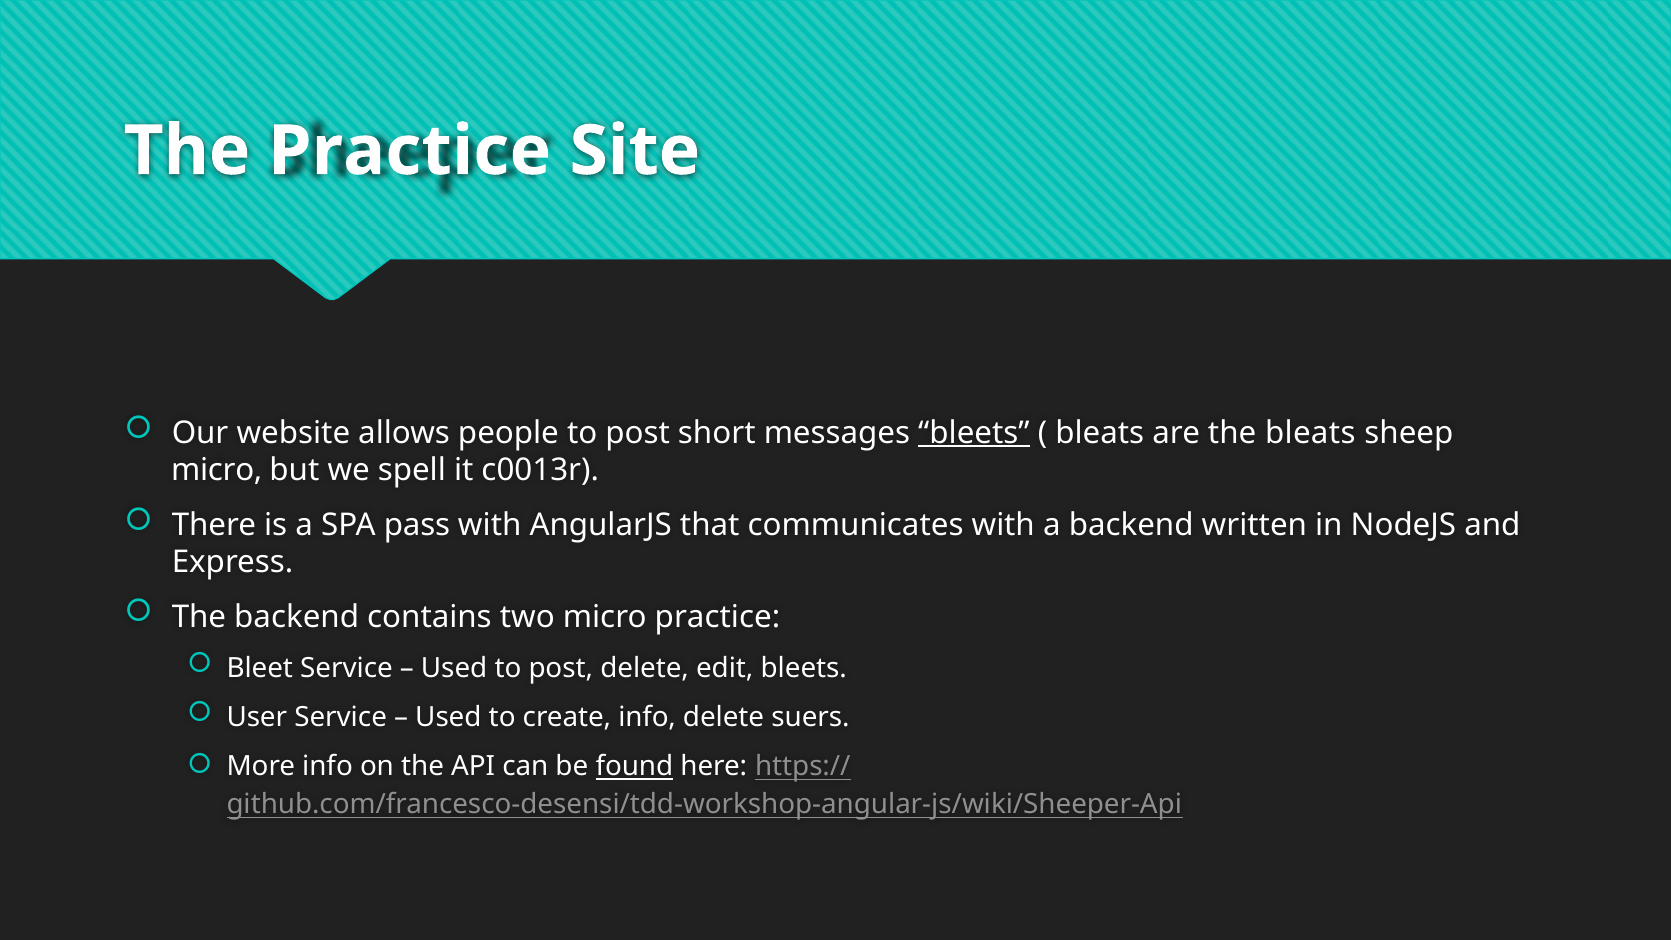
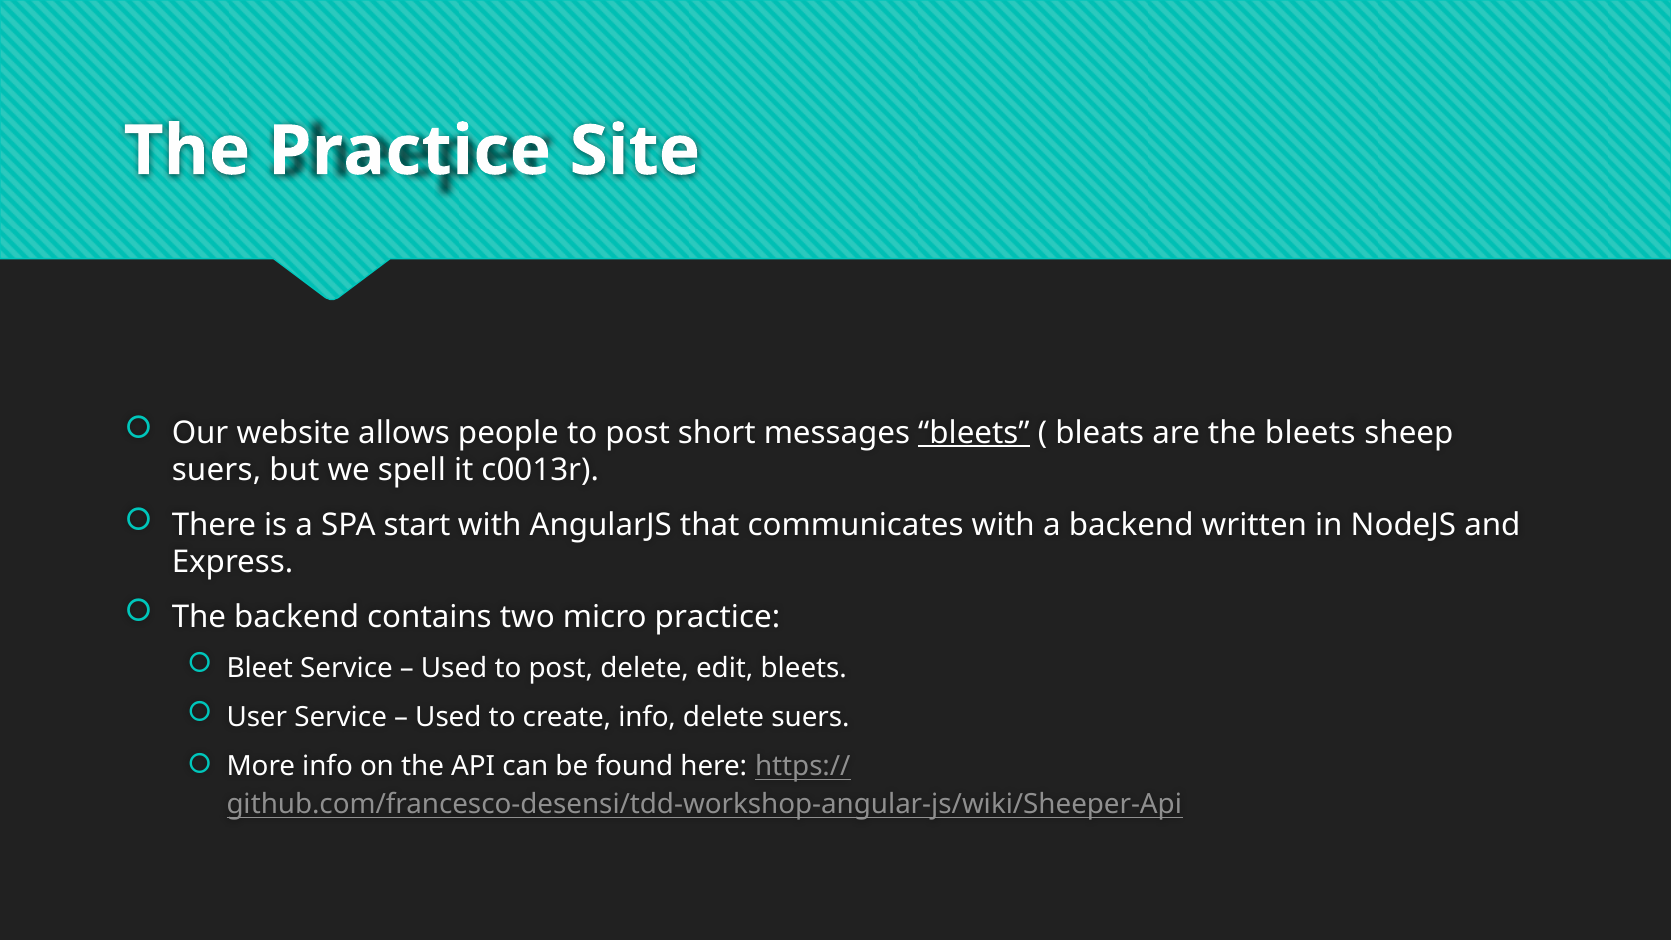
the bleats: bleats -> bleets
micro at (217, 470): micro -> suers
pass: pass -> start
found underline: present -> none
